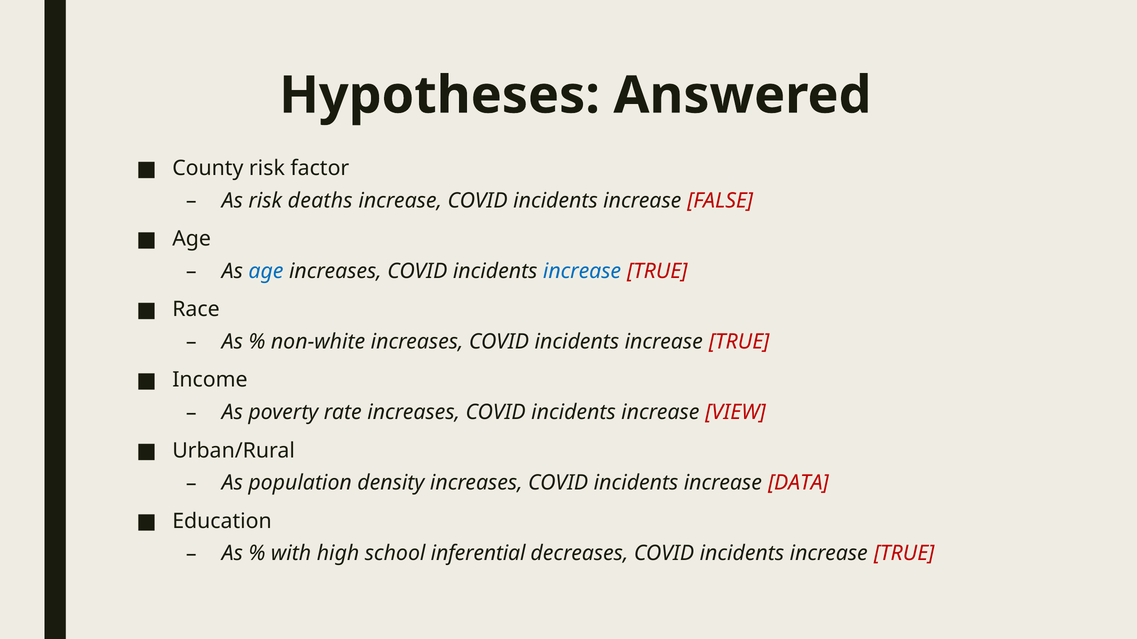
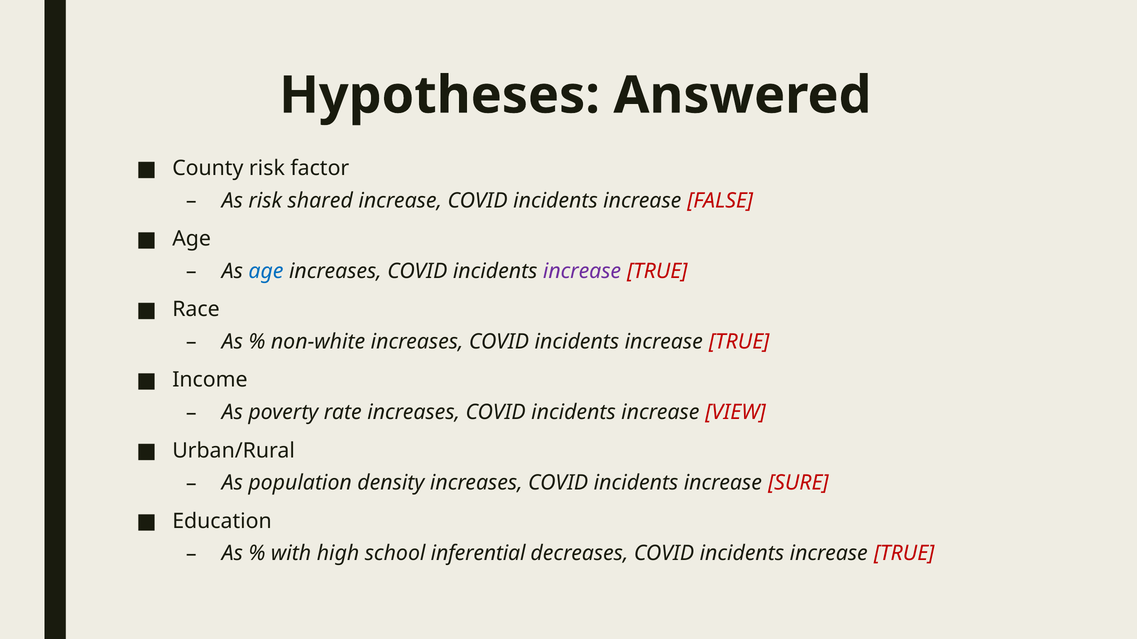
deaths: deaths -> shared
increase at (582, 271) colour: blue -> purple
DATA: DATA -> SURE
